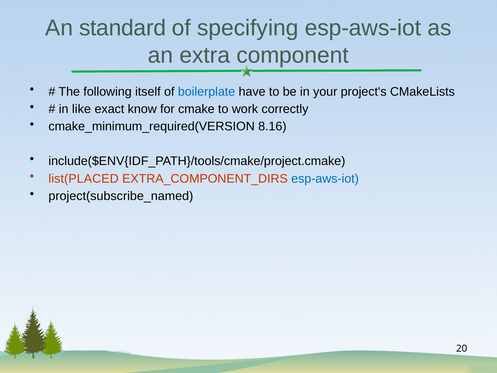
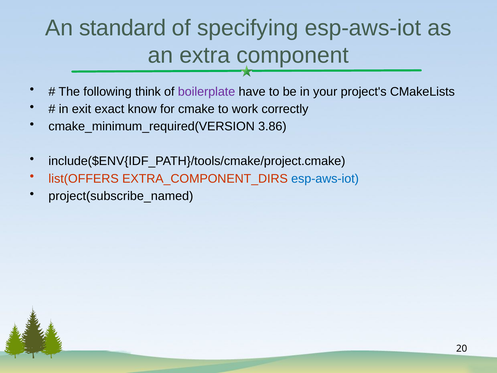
itself: itself -> think
boilerplate colour: blue -> purple
like: like -> exit
8.16: 8.16 -> 3.86
list(PLACED: list(PLACED -> list(OFFERS
